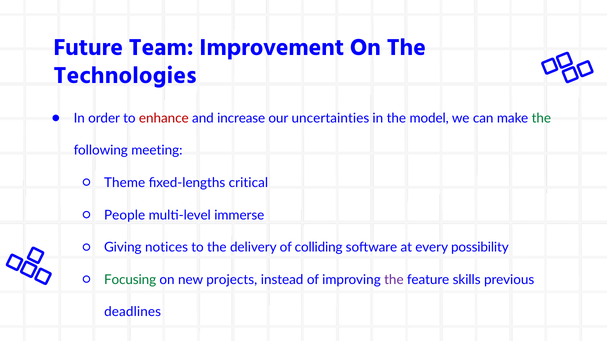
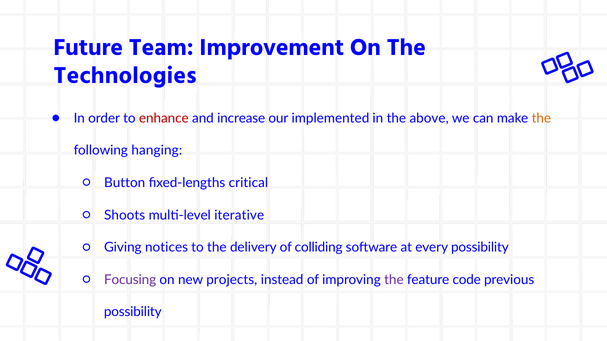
uncertainties: uncertainties -> implemented
model: model -> above
the at (541, 118) colour: green -> orange
meeting: meeting -> hanging
Theme: Theme -> Button
People: People -> Shoots
immerse: immerse -> iterative
Focusing colour: green -> purple
skills: skills -> code
deadlines at (133, 312): deadlines -> possibility
